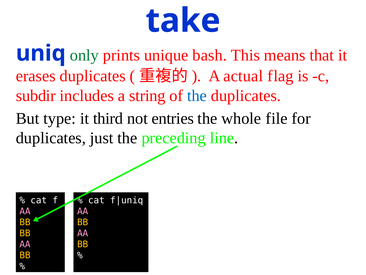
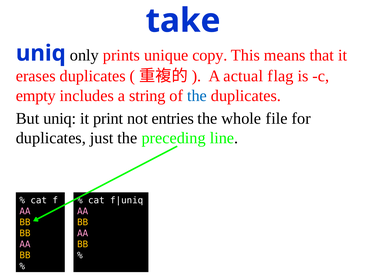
only colour: green -> black
bash: bash -> copy
subdir: subdir -> empty
But type: type -> uniq
third: third -> print
